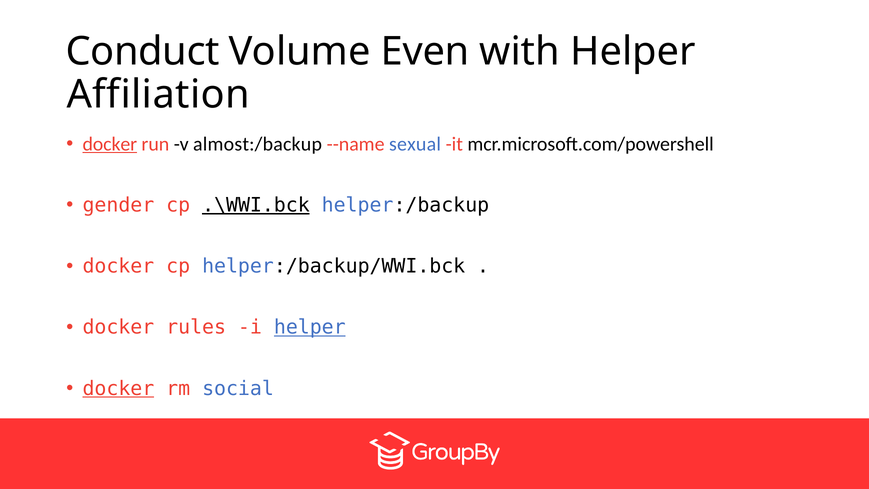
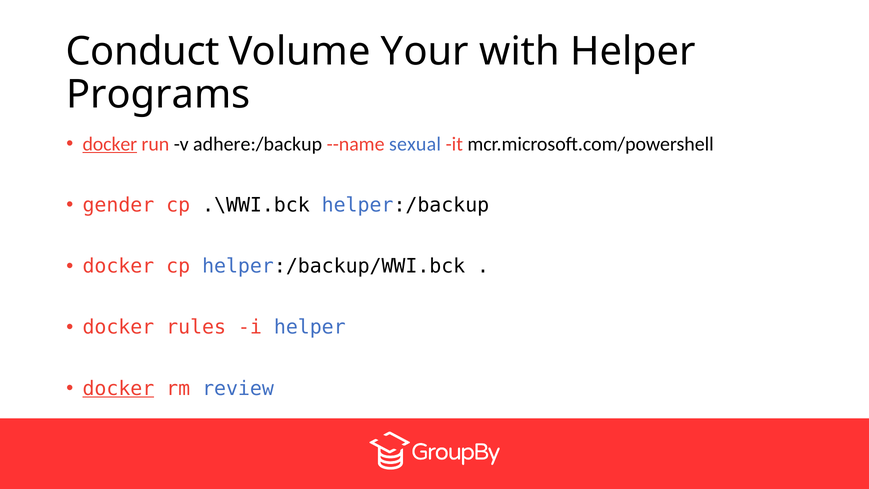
Even: Even -> Your
Affiliation: Affiliation -> Programs
almost:/backup: almost:/backup -> adhere:/backup
.\WWI.bck underline: present -> none
helper at (310, 327) underline: present -> none
social: social -> review
